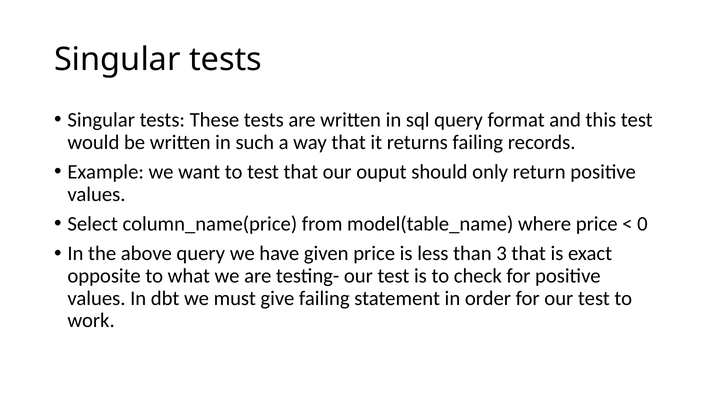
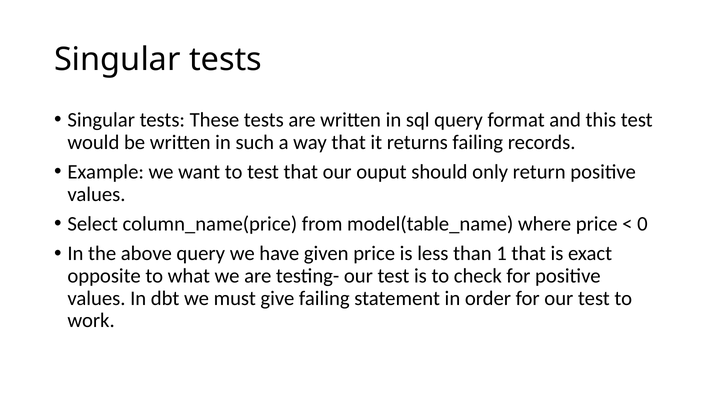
3: 3 -> 1
